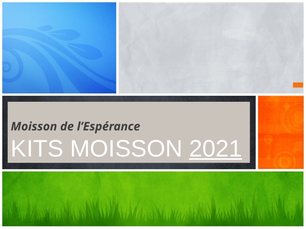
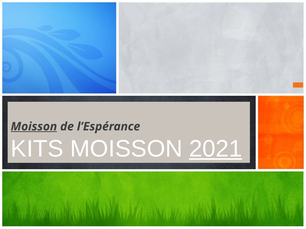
Moisson at (34, 127) underline: none -> present
